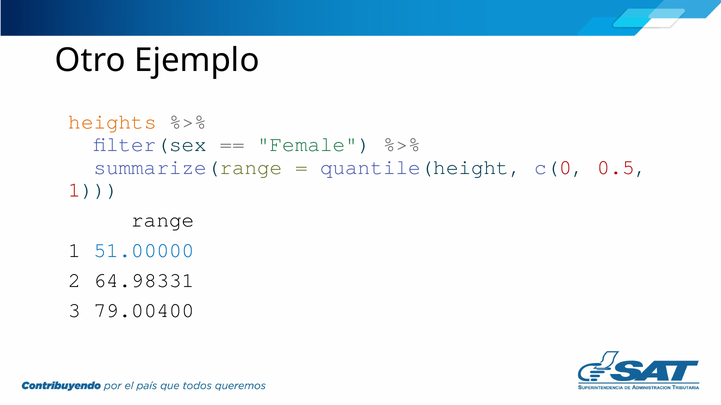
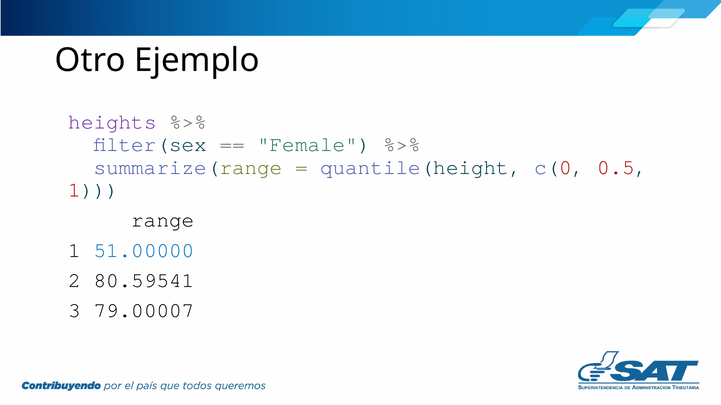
heights colour: orange -> purple
64.98331: 64.98331 -> 80.59541
79.00400: 79.00400 -> 79.00007
